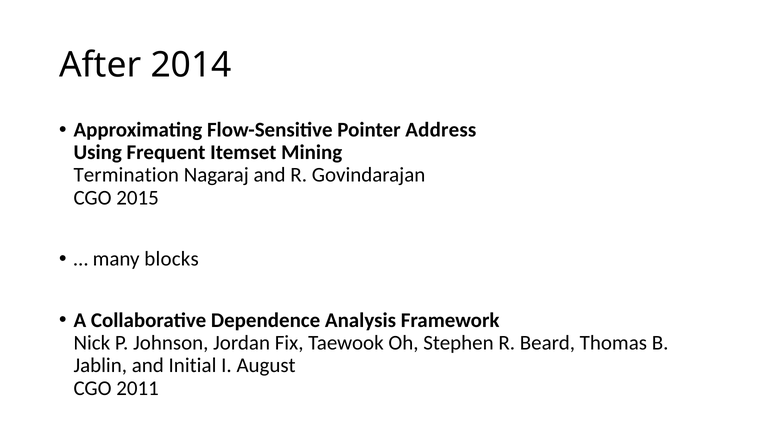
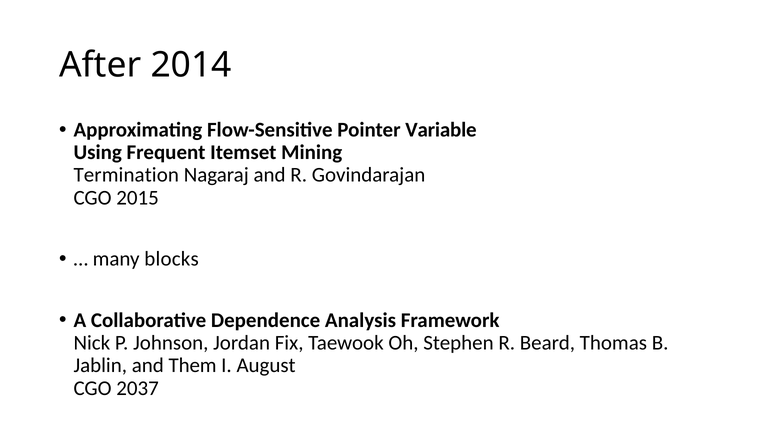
Address: Address -> Variable
Initial: Initial -> Them
2011: 2011 -> 2037
